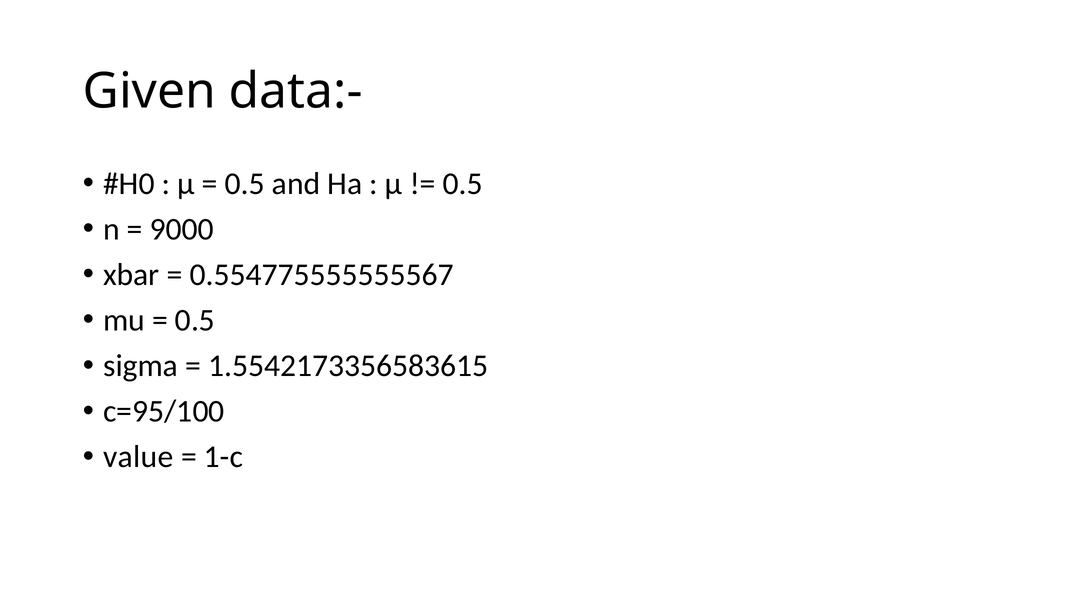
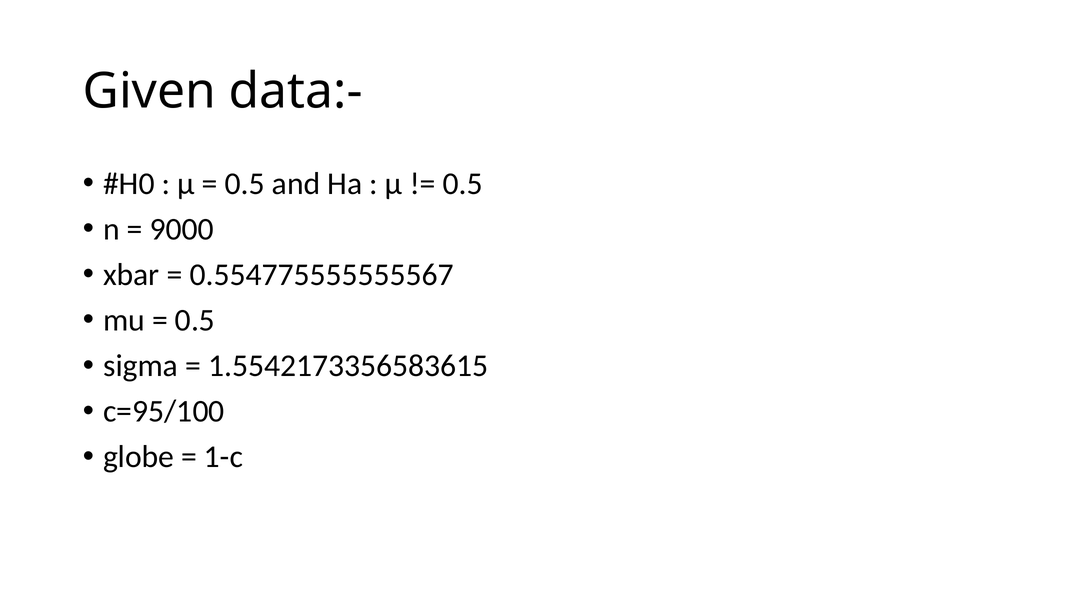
value: value -> globe
